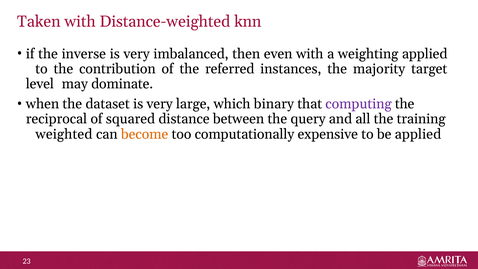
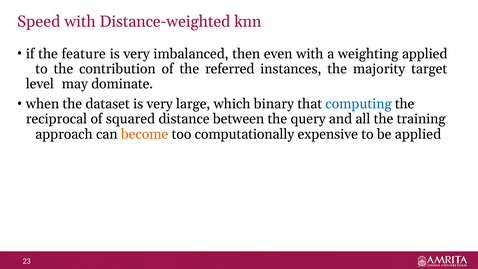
Taken: Taken -> Speed
inverse: inverse -> feature
computing colour: purple -> blue
weighted: weighted -> approach
